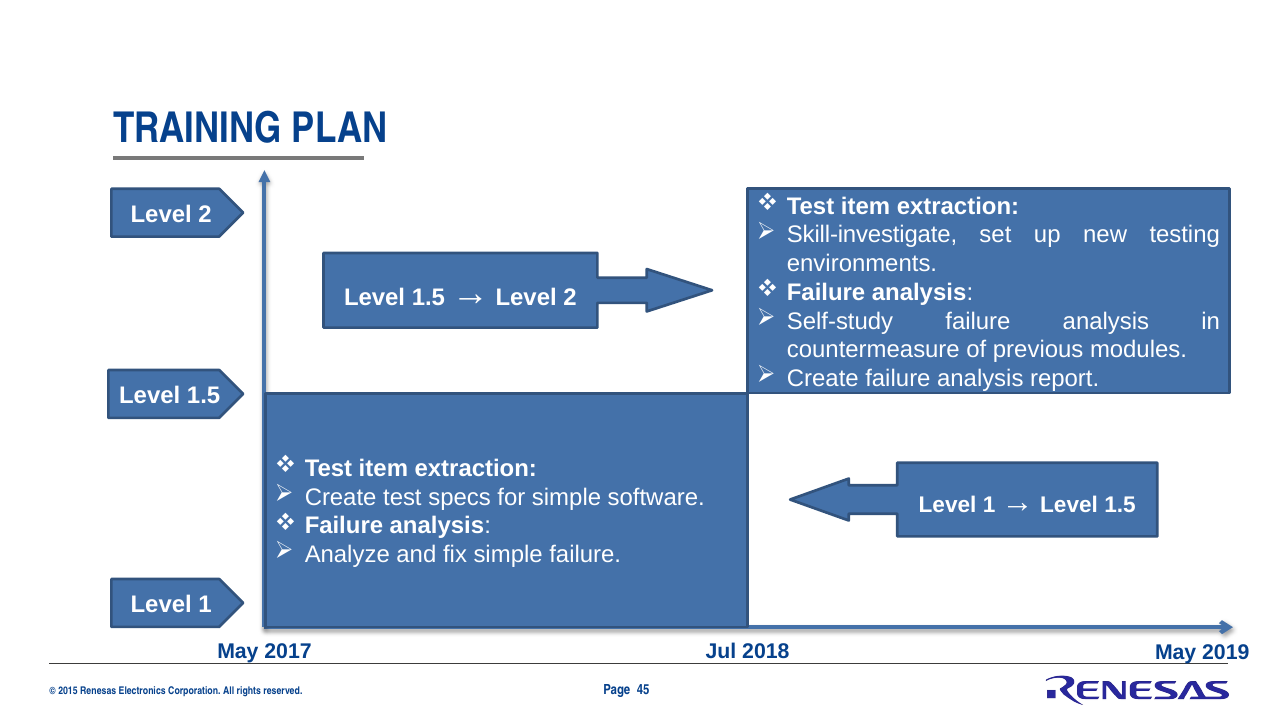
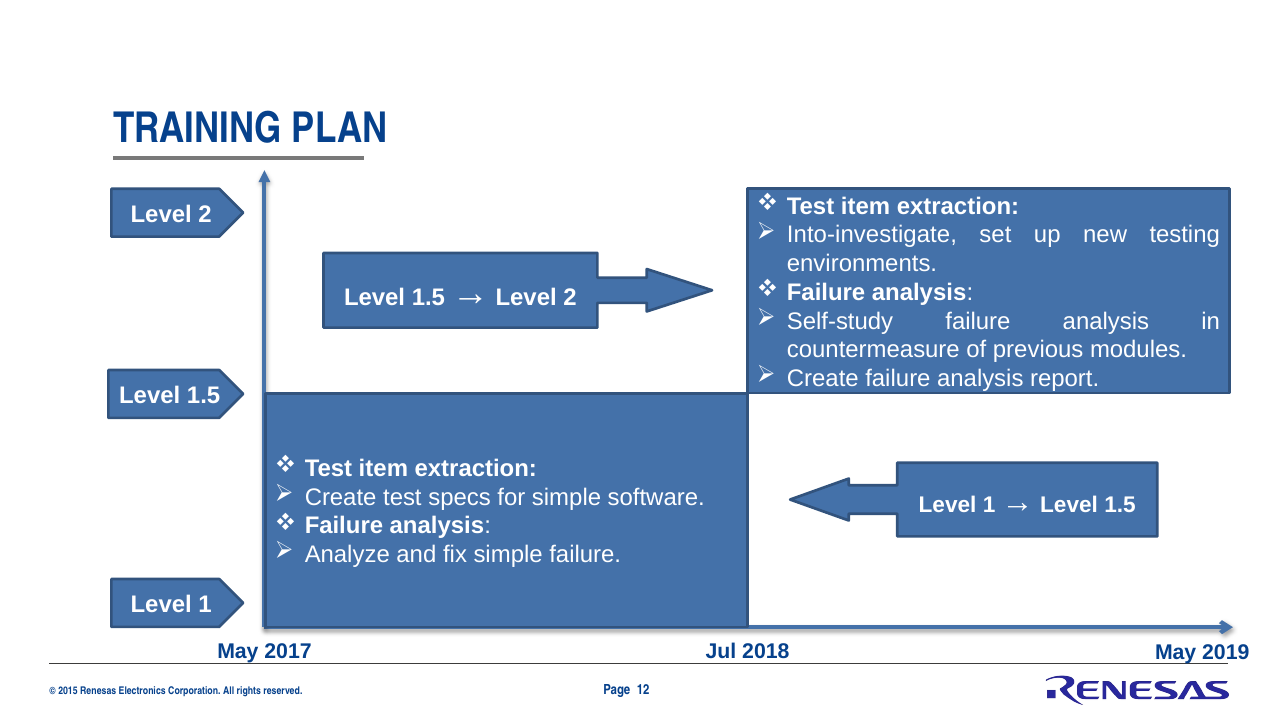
Skill-investigate: Skill-investigate -> Into-investigate
45: 45 -> 12
